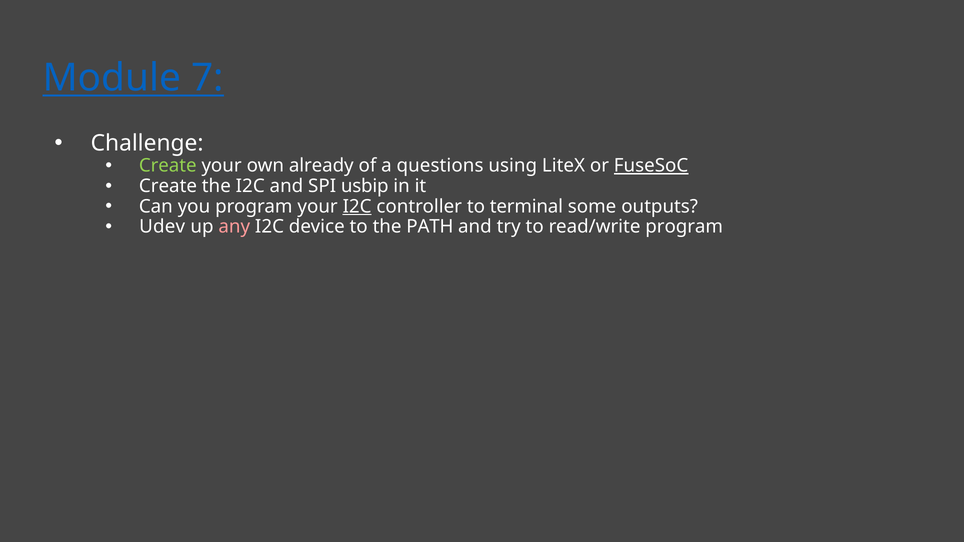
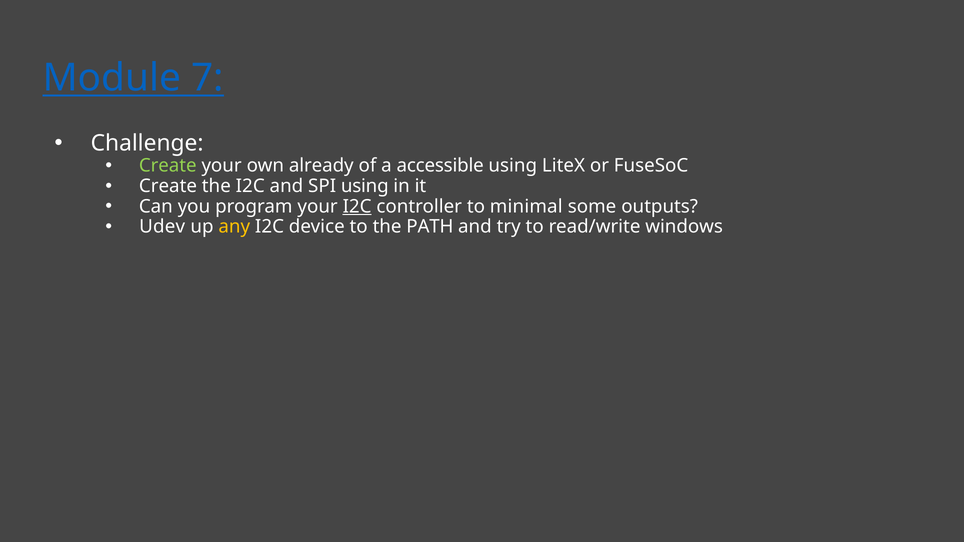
questions: questions -> accessible
FuseSoC underline: present -> none
SPI usbip: usbip -> using
terminal: terminal -> minimal
any colour: pink -> yellow
read/write program: program -> windows
